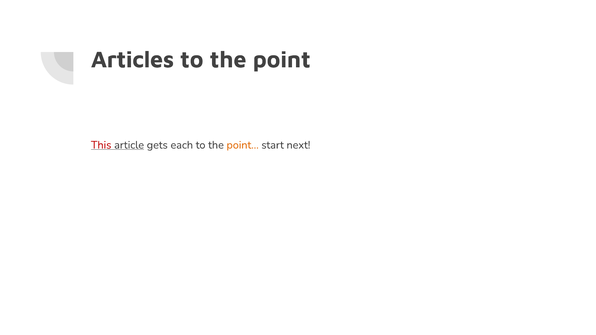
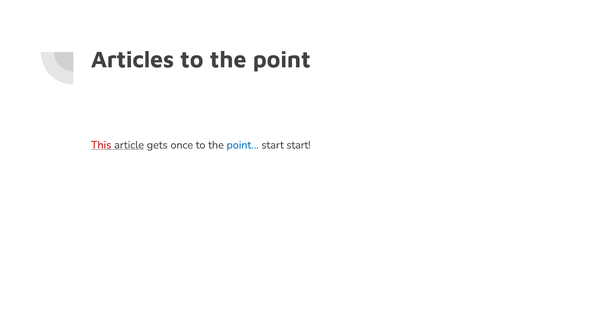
each: each -> once
point… colour: orange -> blue
start next: next -> start
